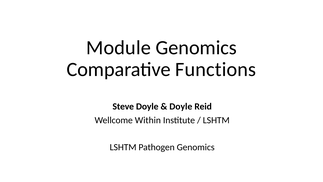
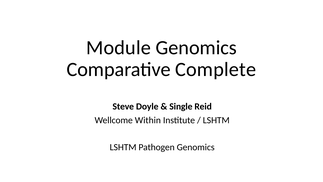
Functions: Functions -> Complete
Doyle at (181, 106): Doyle -> Single
